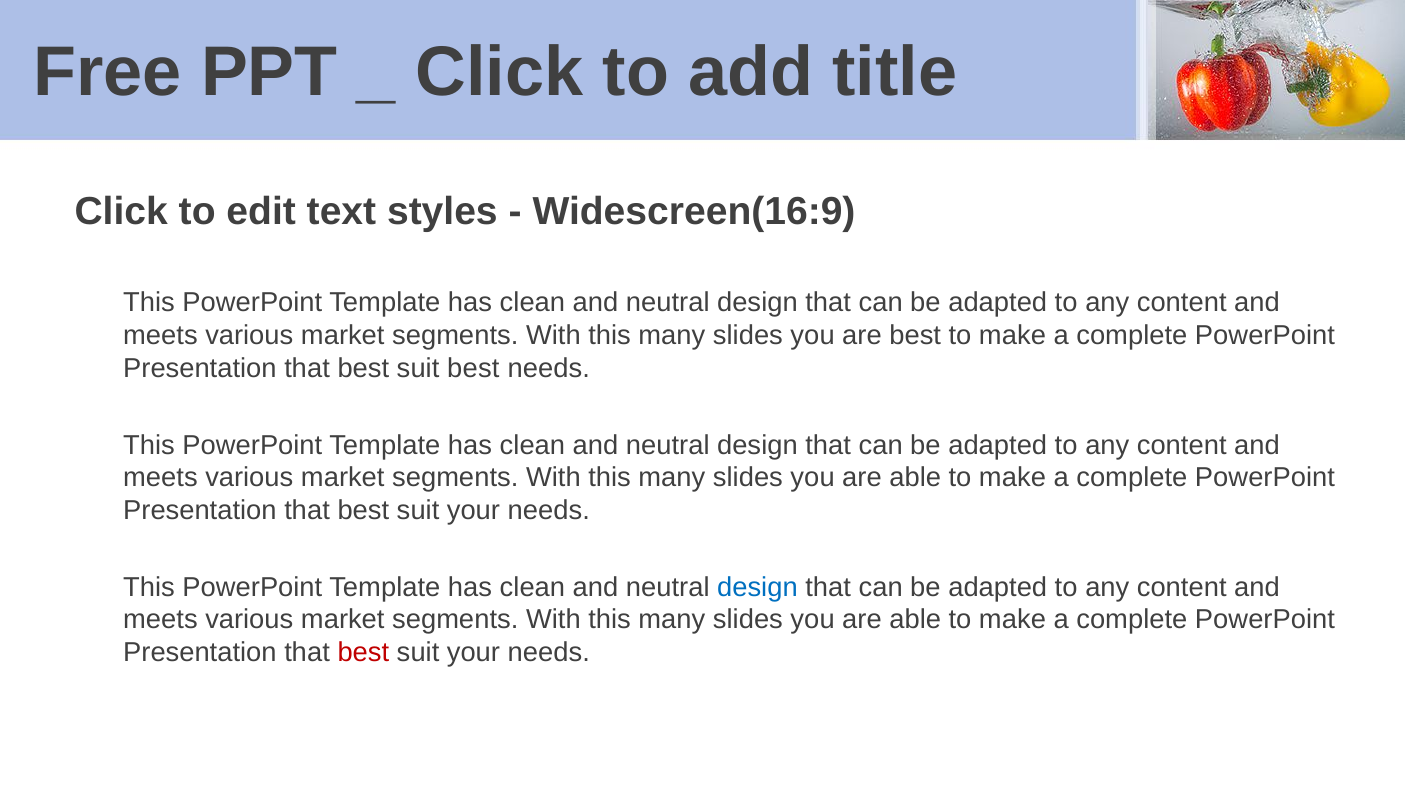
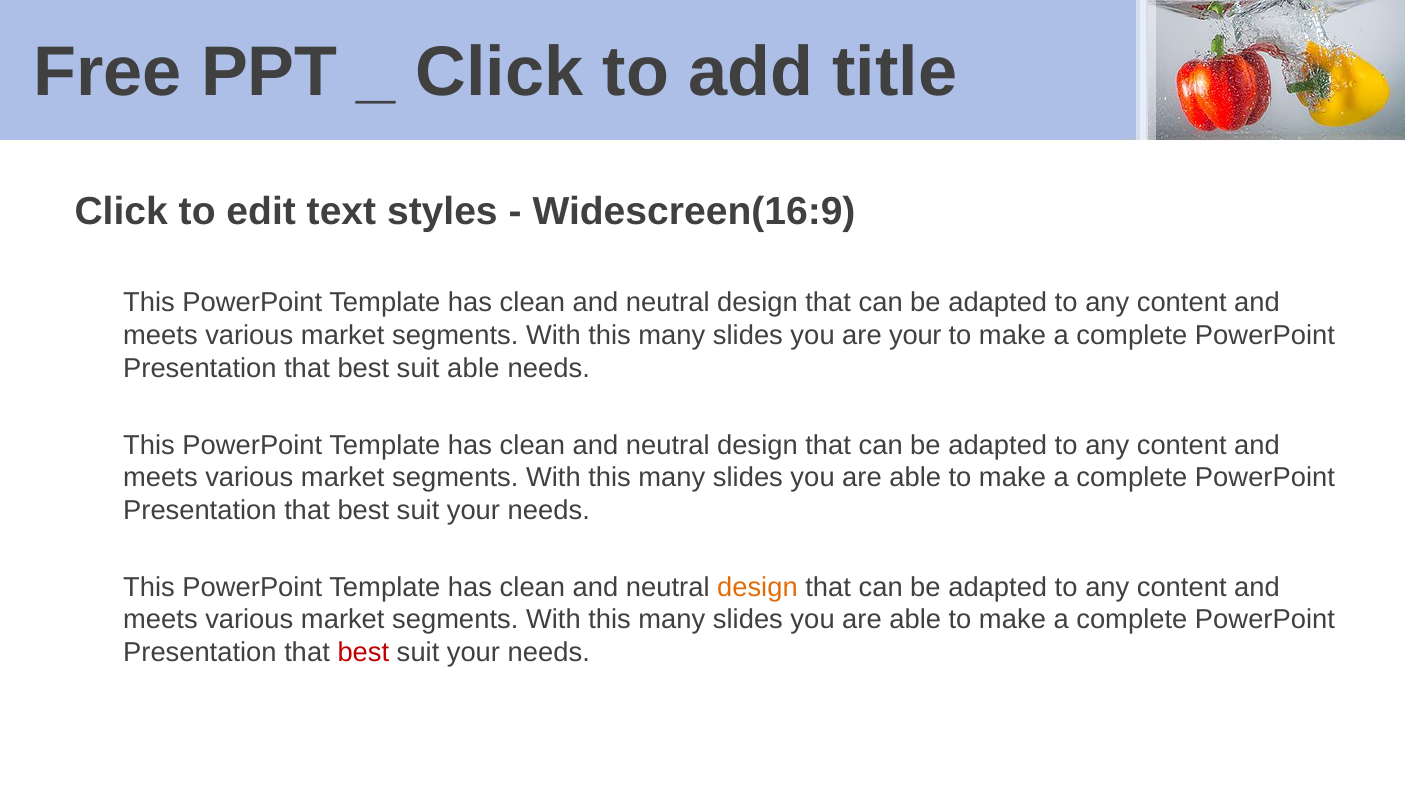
are best: best -> your
suit best: best -> able
design at (757, 587) colour: blue -> orange
